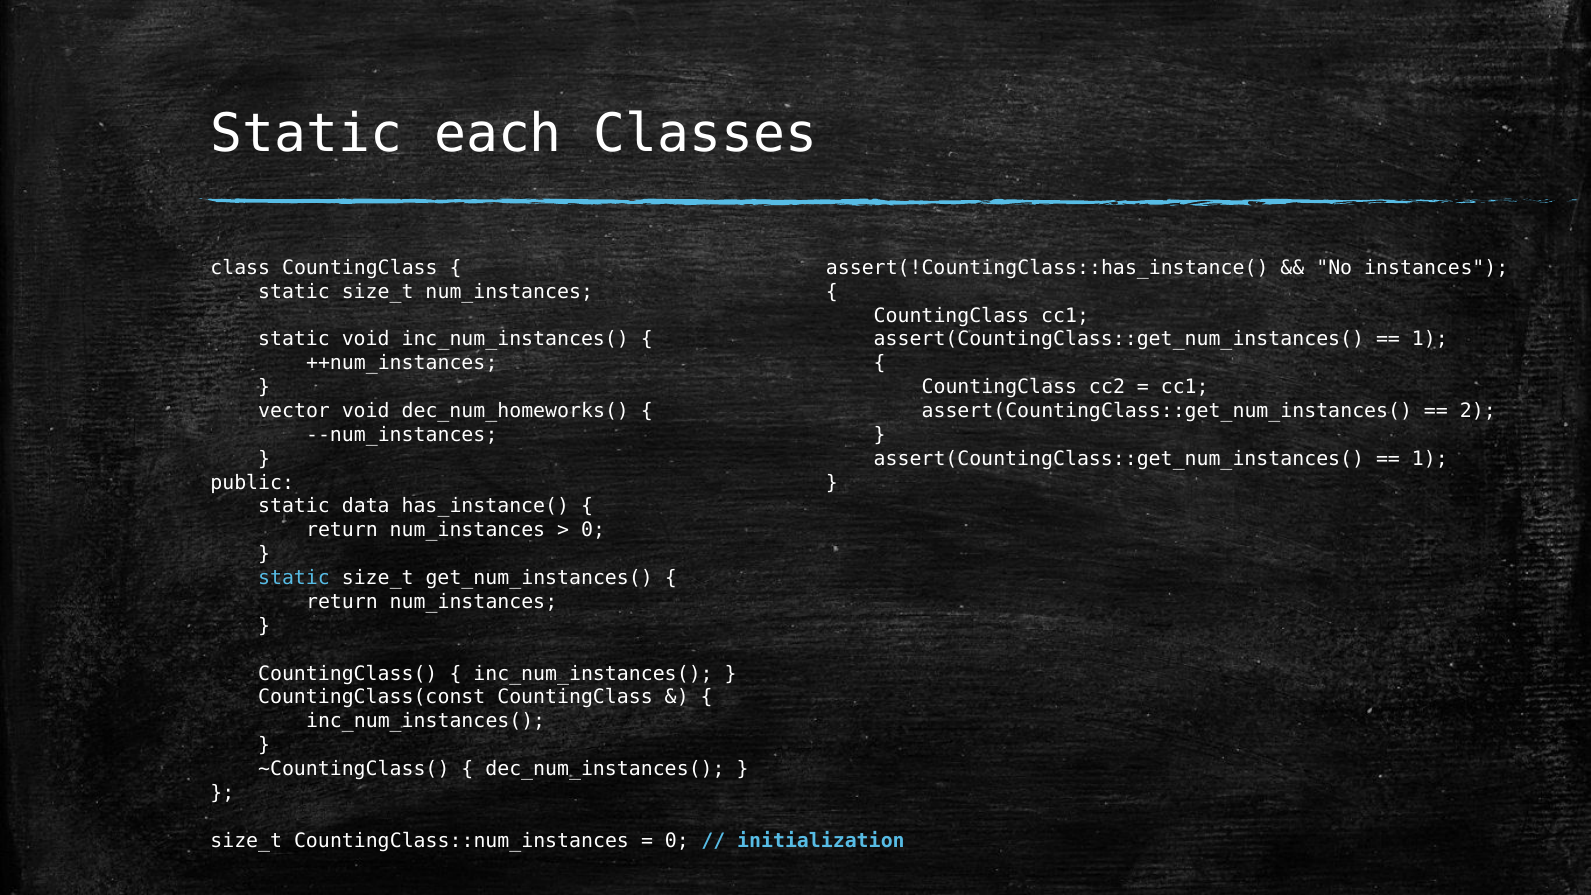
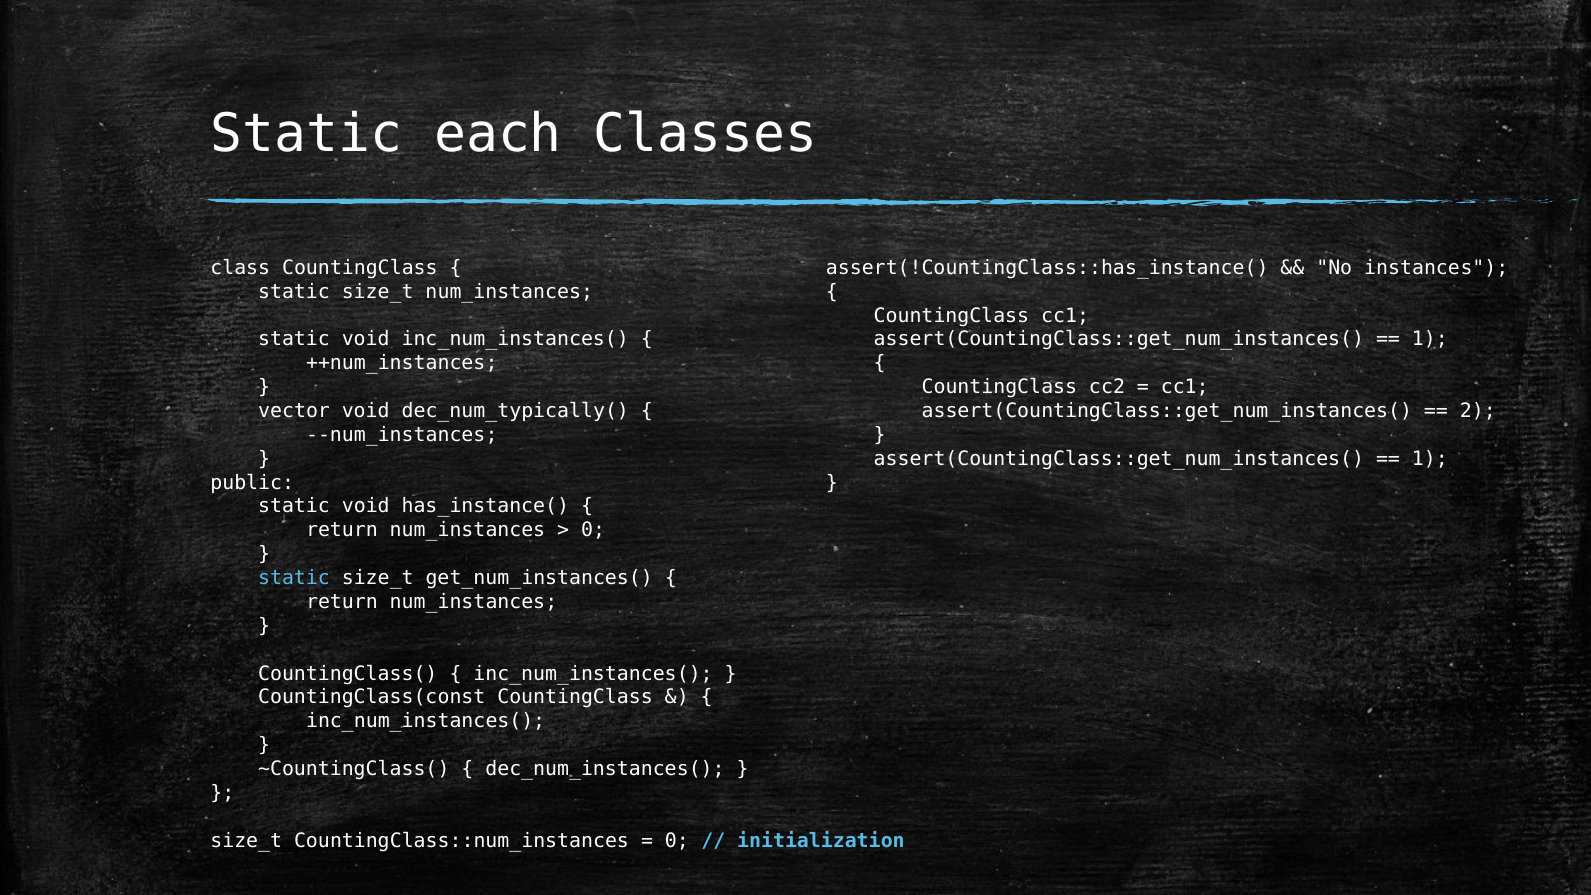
dec_num_homeworks(: dec_num_homeworks( -> dec_num_typically(
data at (366, 507): data -> void
